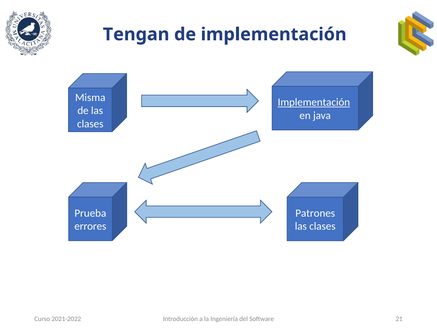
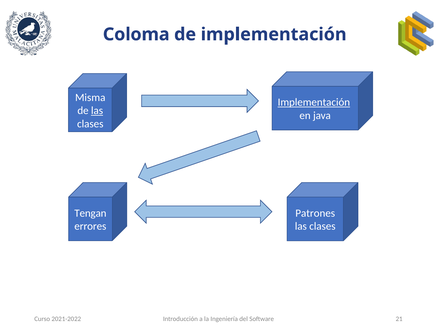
Tengan: Tengan -> Coloma
las at (97, 111) underline: none -> present
Prueba: Prueba -> Tengan
